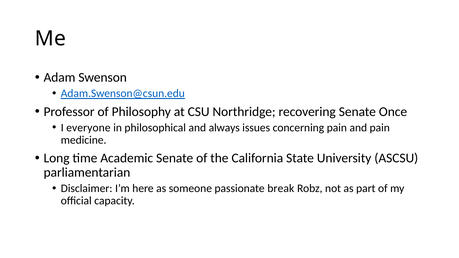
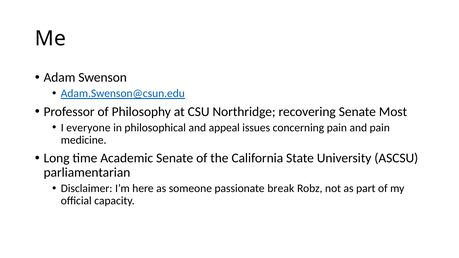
Once: Once -> Most
always: always -> appeal
